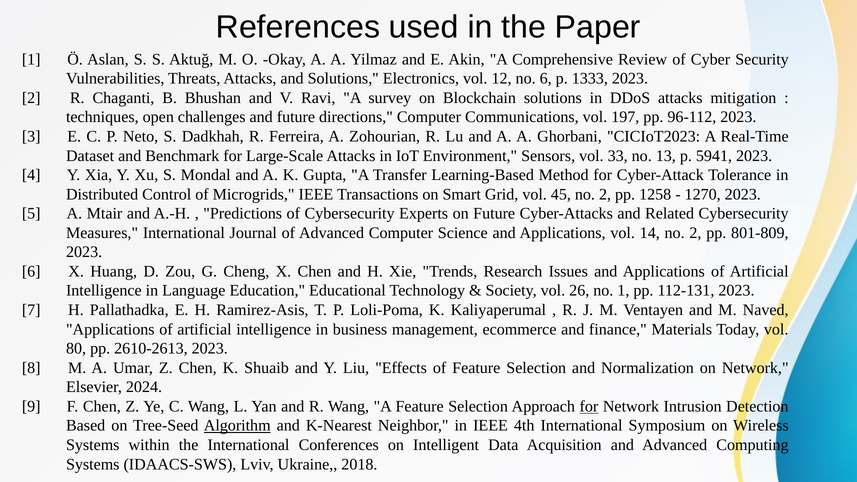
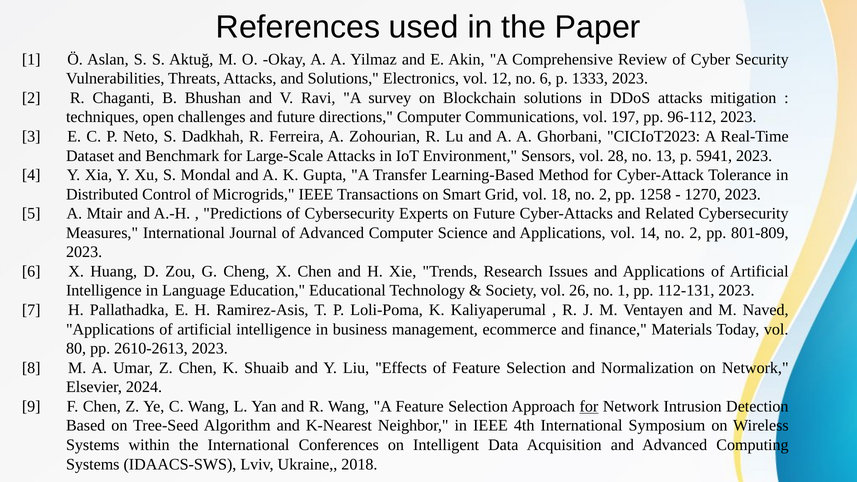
33: 33 -> 28
45: 45 -> 18
Algorithm underline: present -> none
